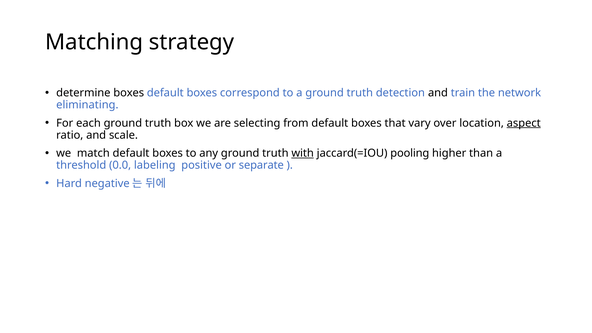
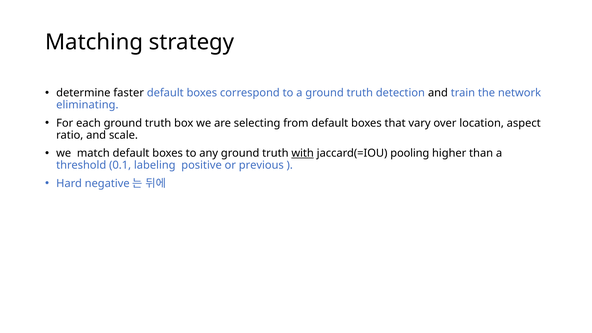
determine boxes: boxes -> faster
aspect underline: present -> none
0.0: 0.0 -> 0.1
separate: separate -> previous
